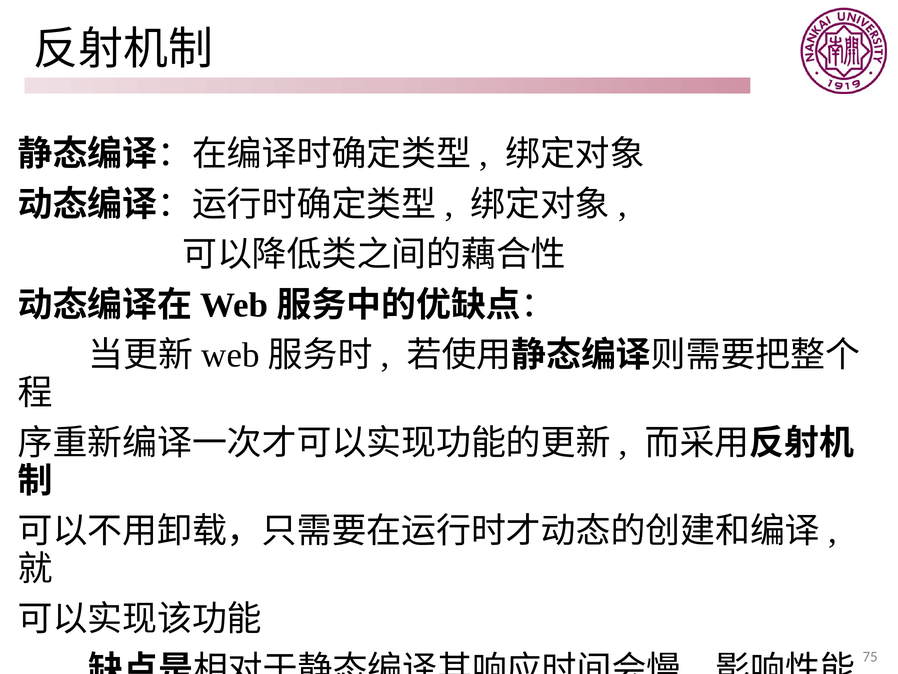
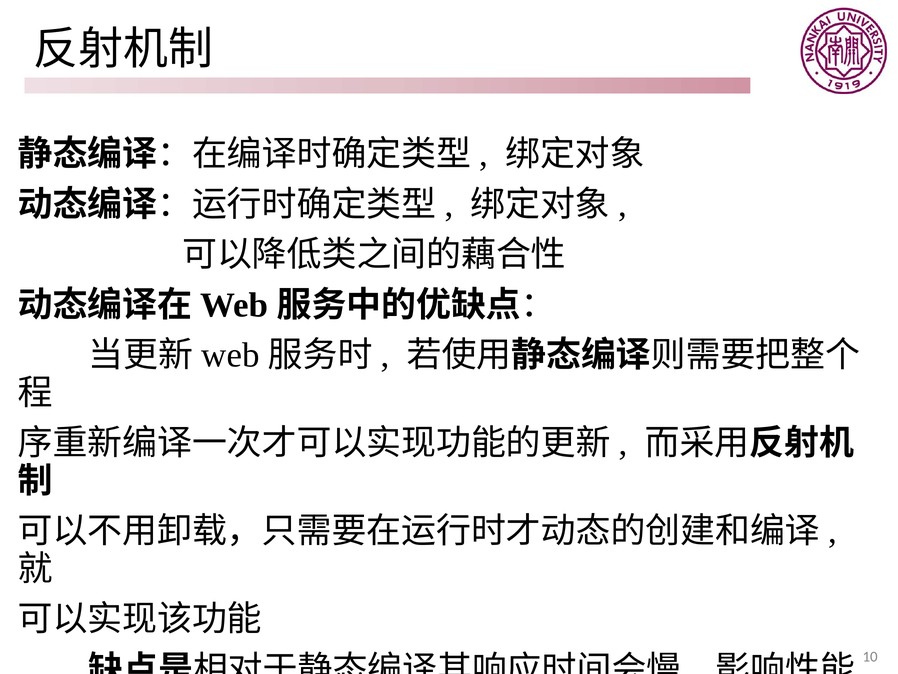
75: 75 -> 10
